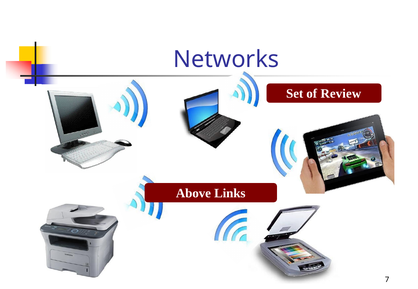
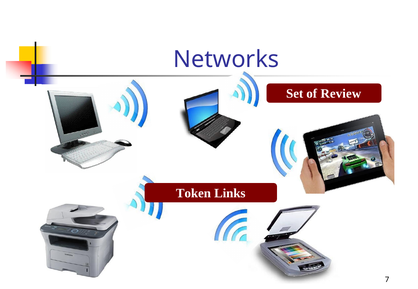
Above: Above -> Token
